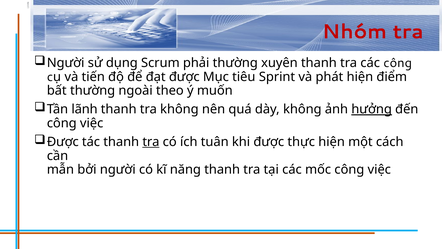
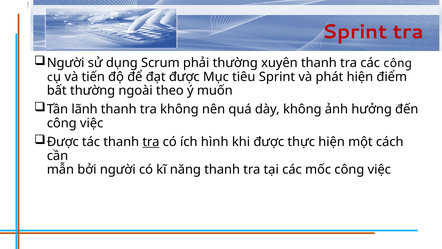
Nhóm: Nhóm -> Sprint
hưởng underline: present -> none
tuân: tuân -> hình
